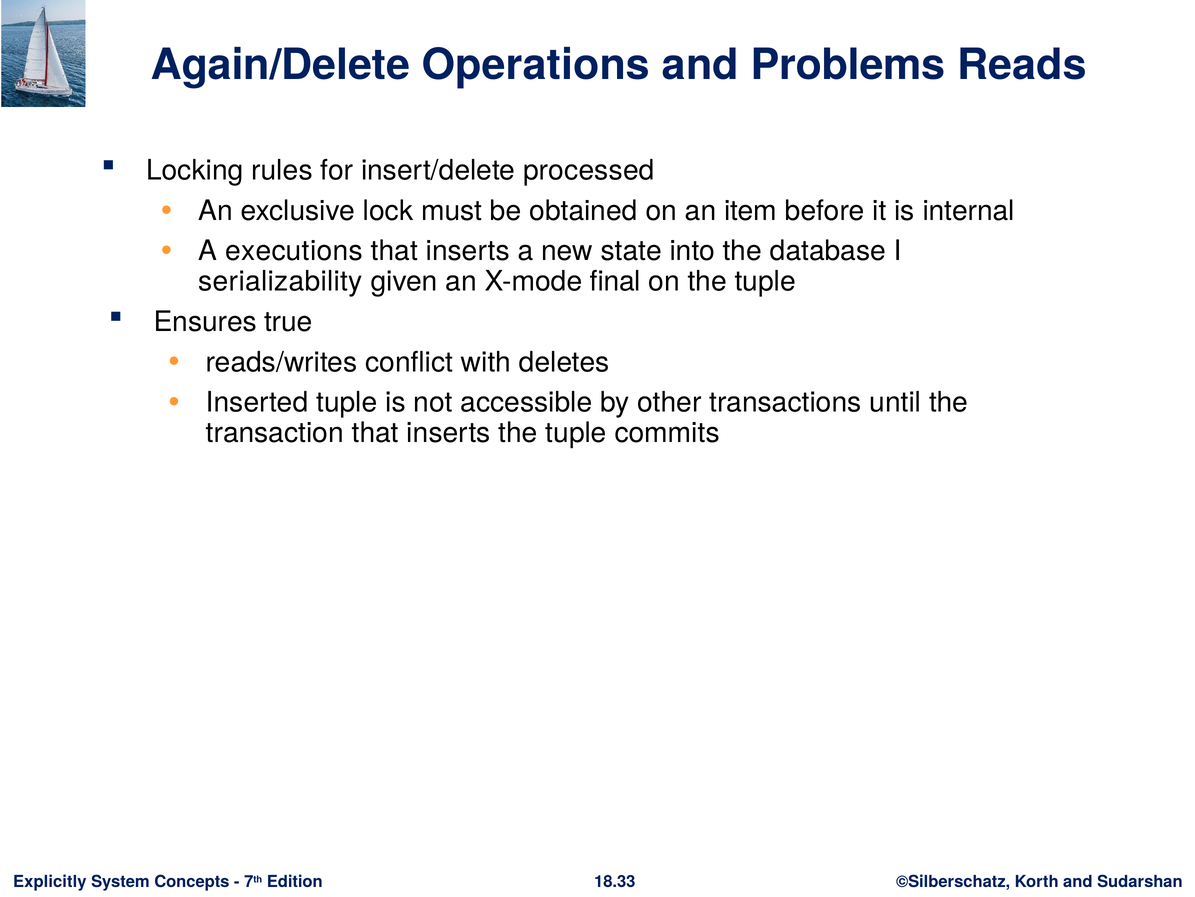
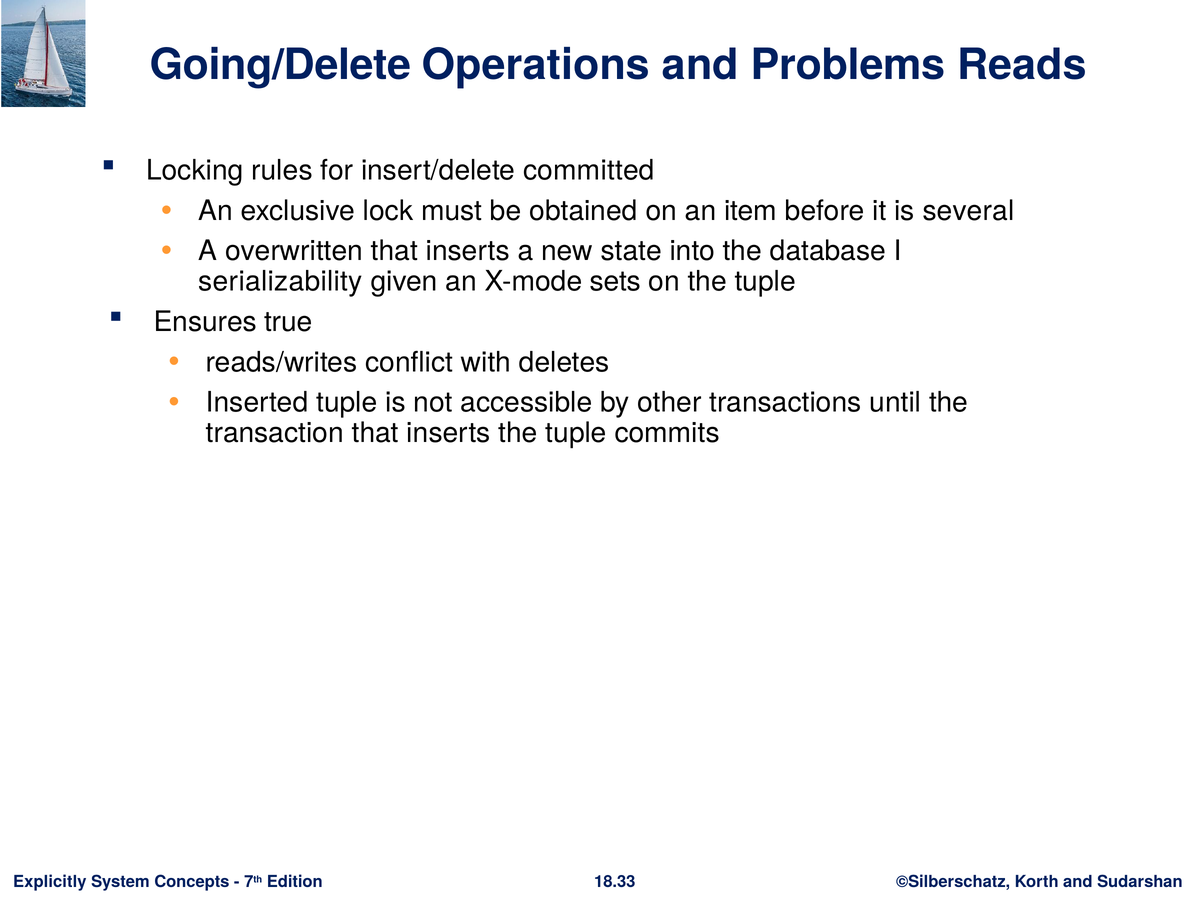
Again/Delete: Again/Delete -> Going/Delete
processed: processed -> committed
internal: internal -> several
executions: executions -> overwritten
final: final -> sets
